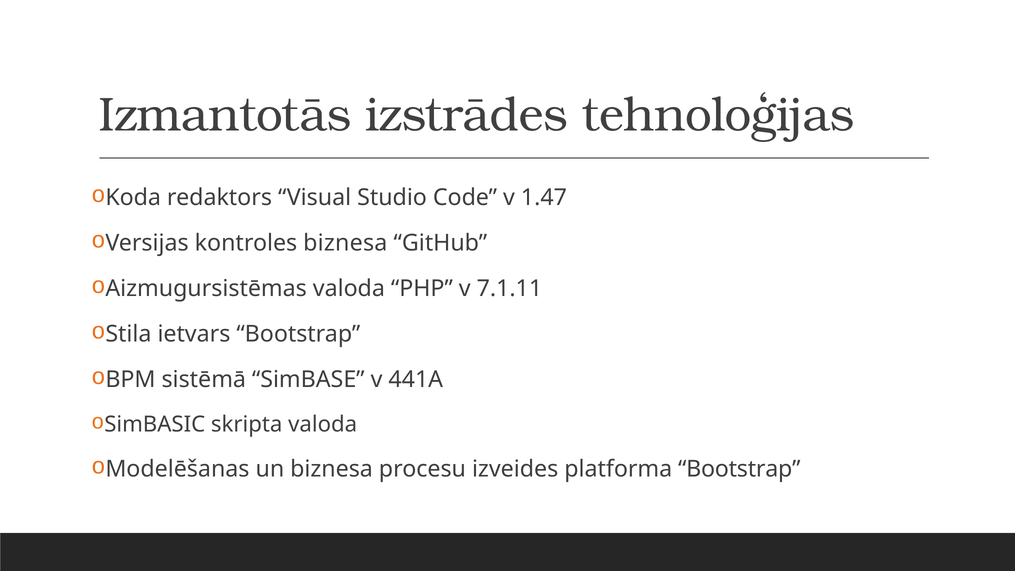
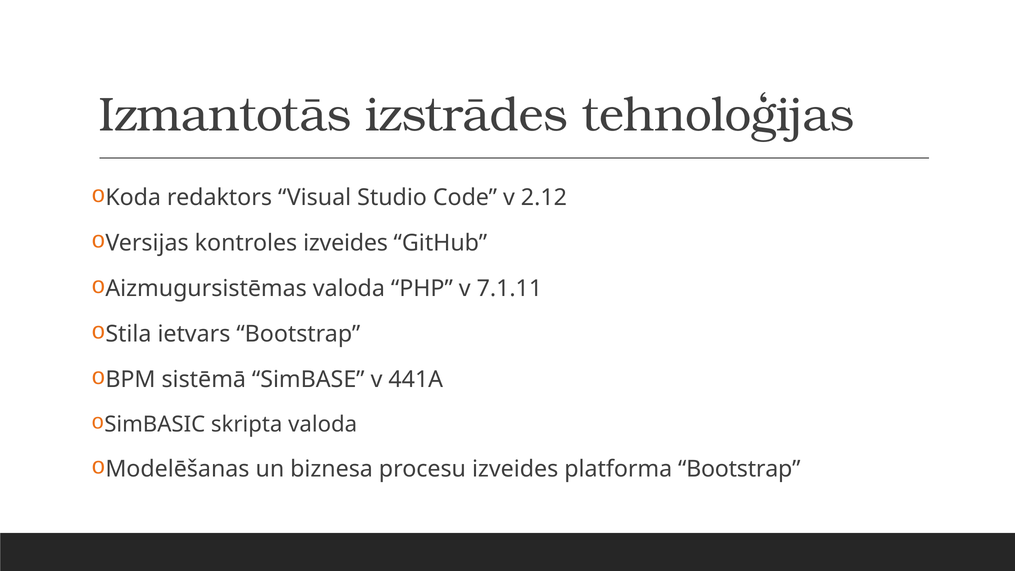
1.47: 1.47 -> 2.12
kontroles biznesa: biznesa -> izveides
